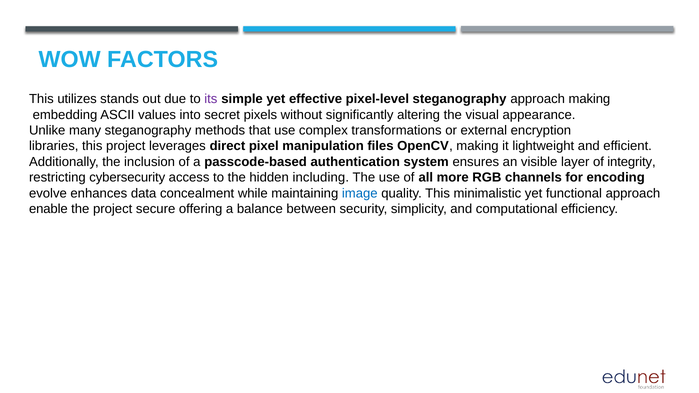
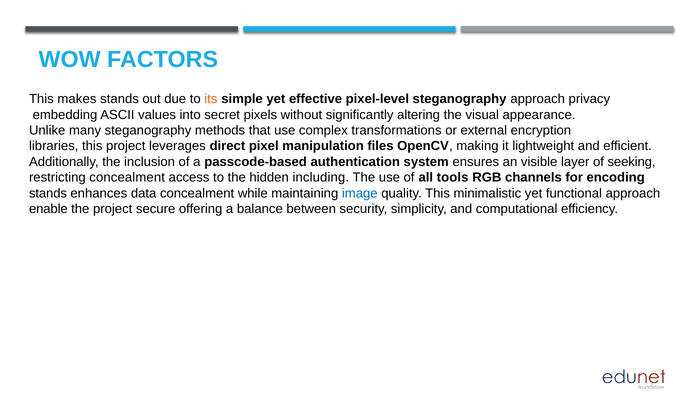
utilizes: utilizes -> makes
its colour: purple -> orange
approach making: making -> privacy
integrity: integrity -> seeking
restricting cybersecurity: cybersecurity -> concealment
more: more -> tools
evolve at (48, 193): evolve -> stands
